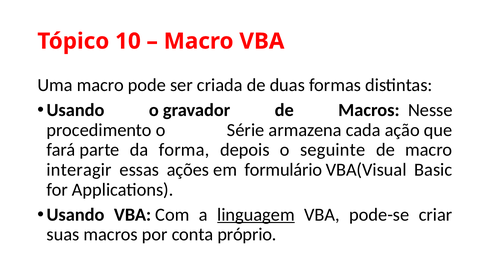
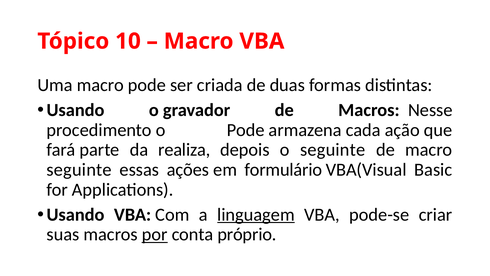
o Série: Série -> Pode
forma: forma -> realiza
interagir at (79, 170): interagir -> seguinte
por underline: none -> present
